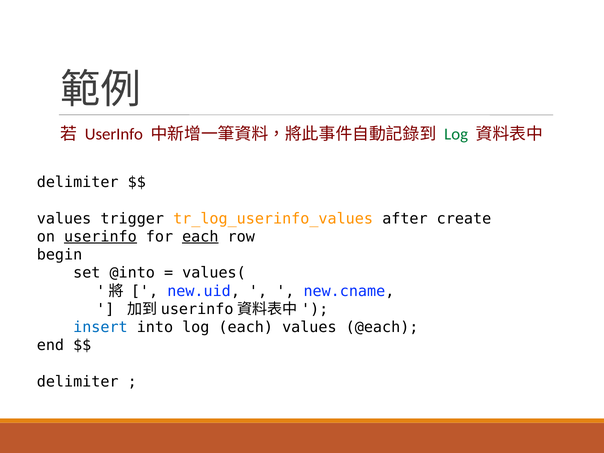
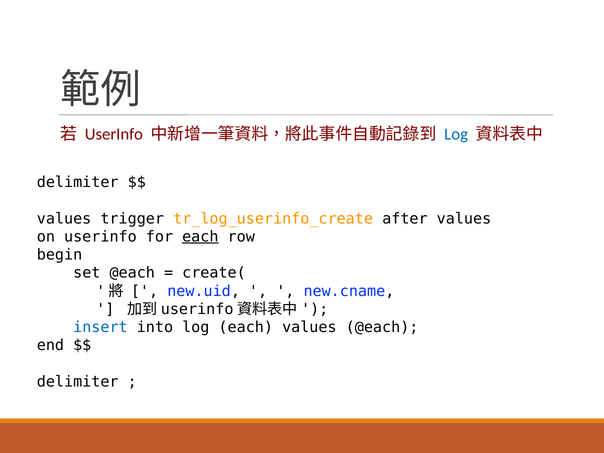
Log at (456, 134) colour: green -> blue
tr_log_userinfo_values: tr_log_userinfo_values -> tr_log_userinfo_create
after create: create -> values
userinfo at (100, 237) underline: present -> none
set @into: @into -> @each
values(: values( -> create(
